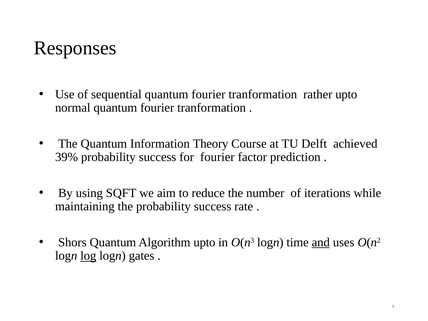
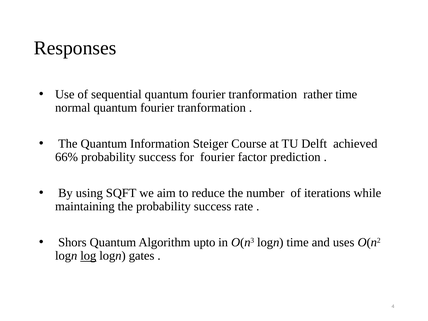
rather upto: upto -> time
Theory: Theory -> Steiger
39%: 39% -> 66%
and underline: present -> none
